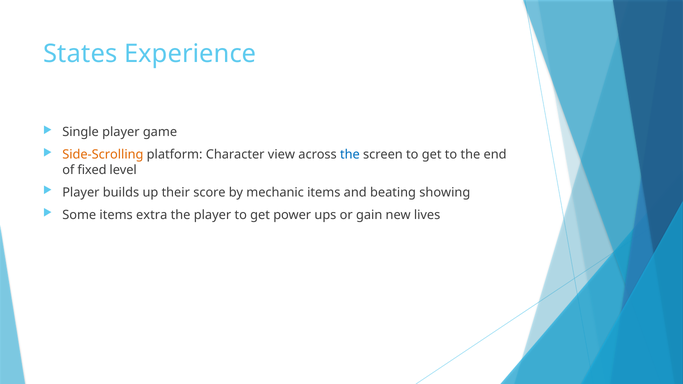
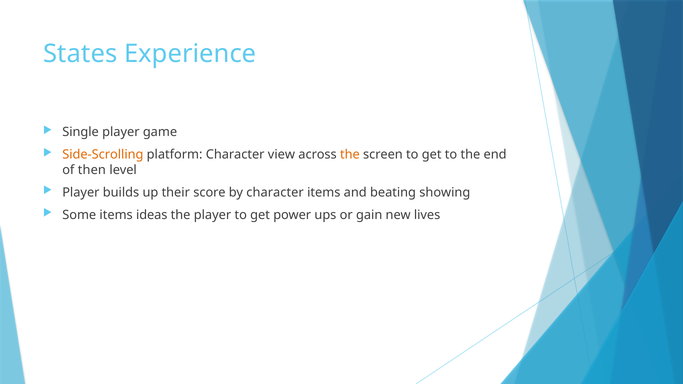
the at (350, 155) colour: blue -> orange
fixed: fixed -> then
by mechanic: mechanic -> character
extra: extra -> ideas
